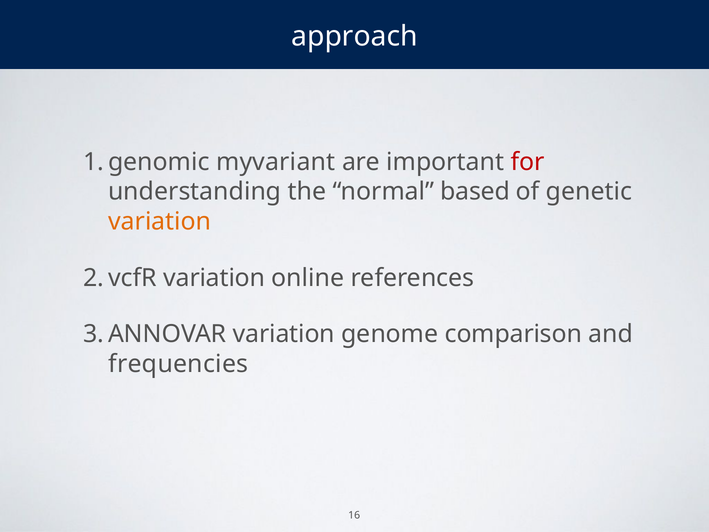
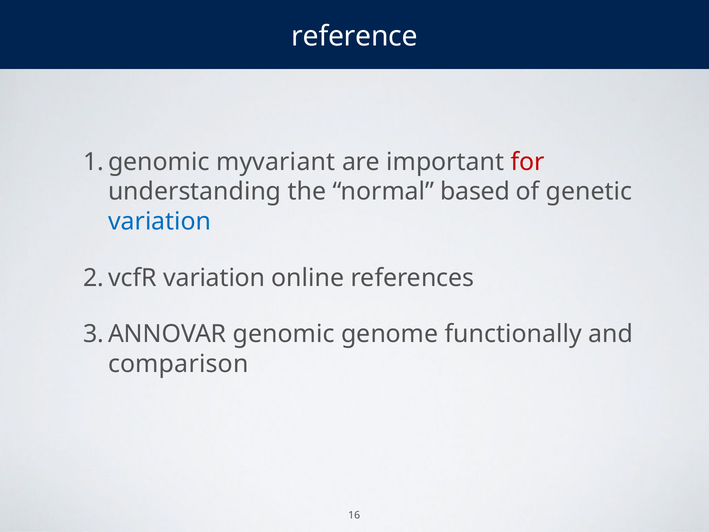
approach: approach -> reference
variation at (160, 222) colour: orange -> blue
variation at (284, 334): variation -> genomic
comparison: comparison -> functionally
frequencies: frequencies -> comparison
